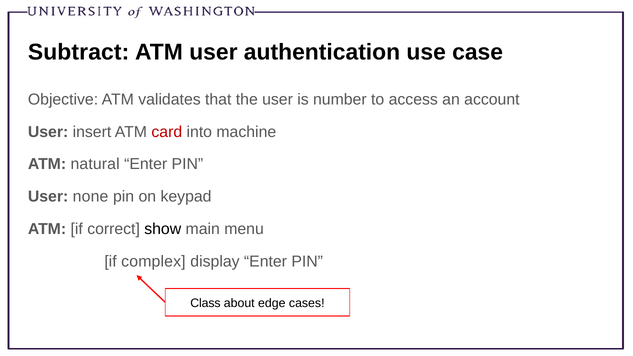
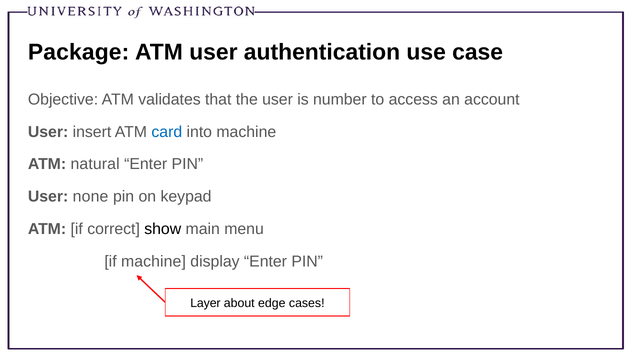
Subtract: Subtract -> Package
card colour: red -> blue
if complex: complex -> machine
Class: Class -> Layer
